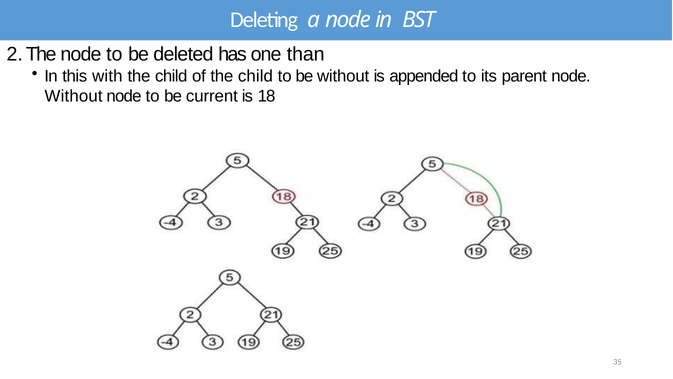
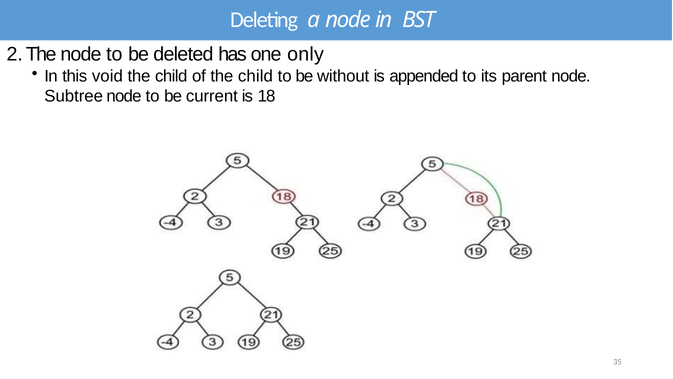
than: than -> only
with: with -> void
Without at (74, 96): Without -> Subtree
